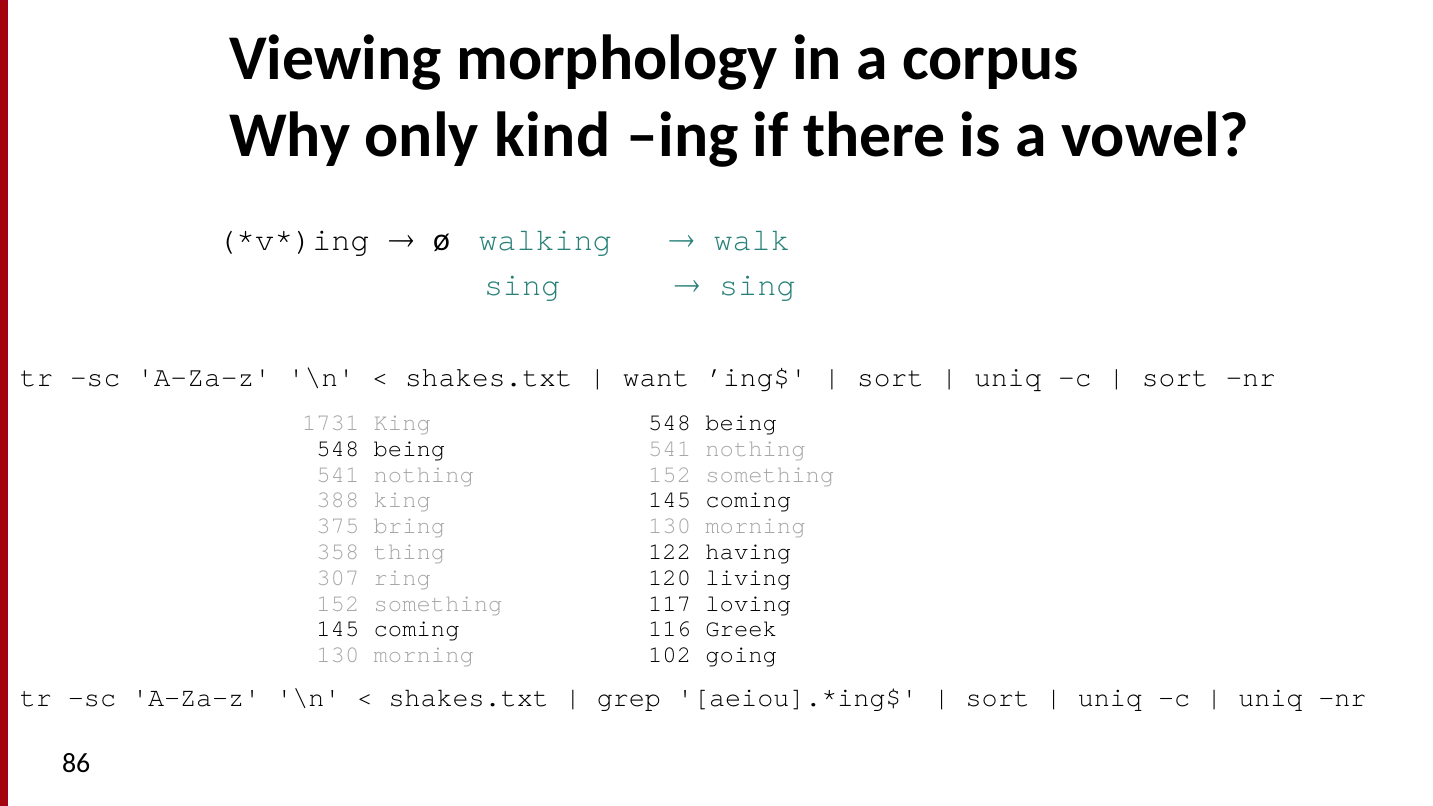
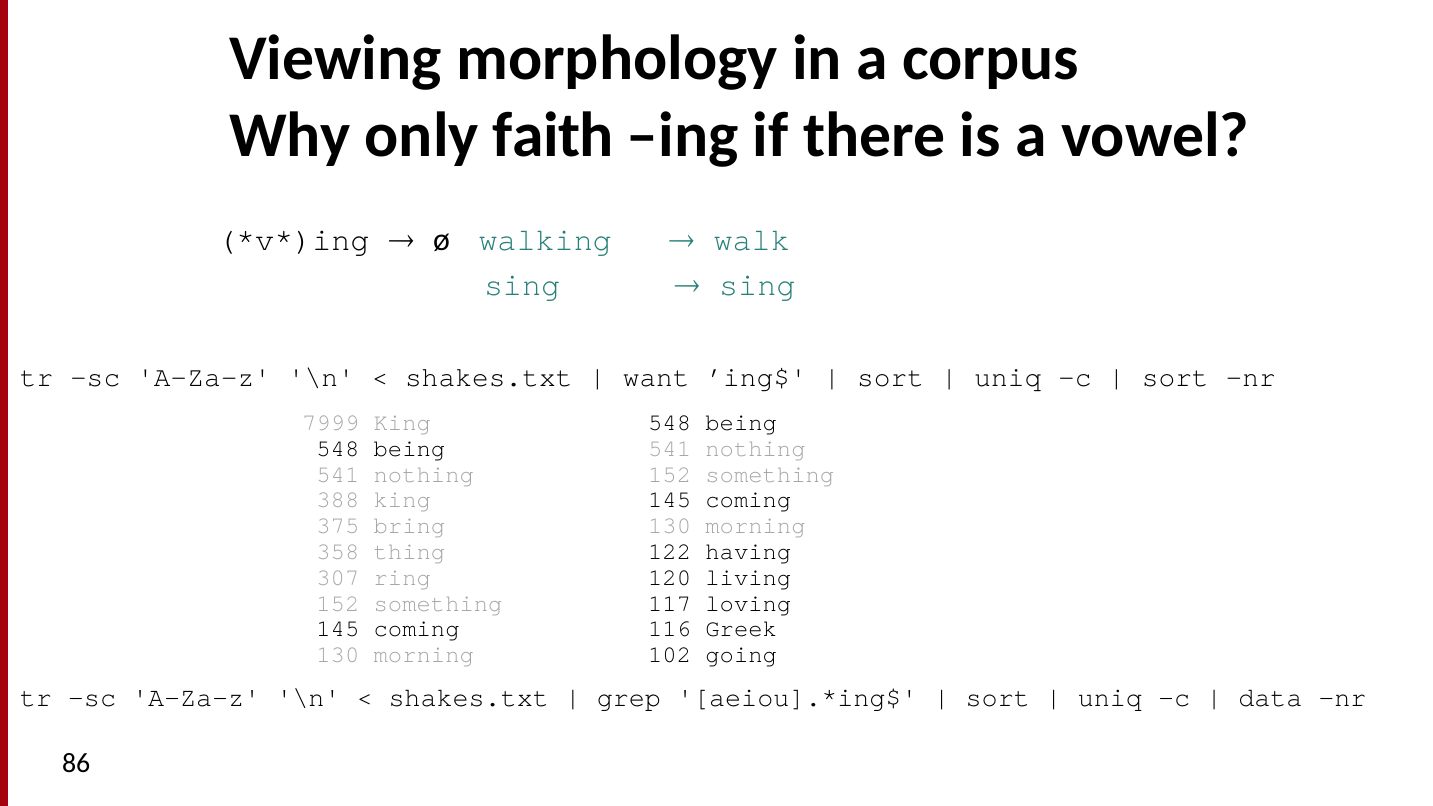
kind: kind -> faith
1731: 1731 -> 7999
uniq at (1270, 698): uniq -> data
